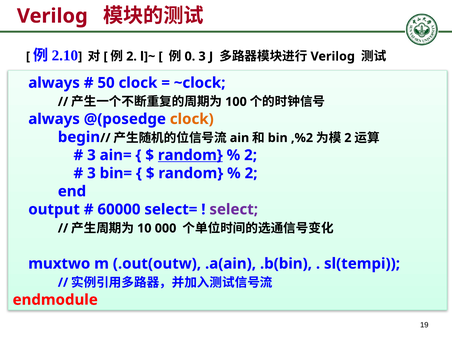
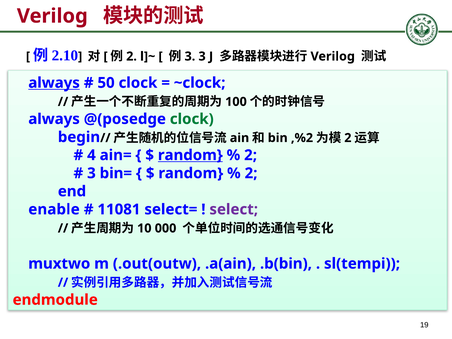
0 at (190, 56): 0 -> 3
always at (54, 83) underline: none -> present
clock at (192, 119) colour: orange -> green
3 at (91, 155): 3 -> 4
output: output -> enable
60000: 60000 -> 11081
